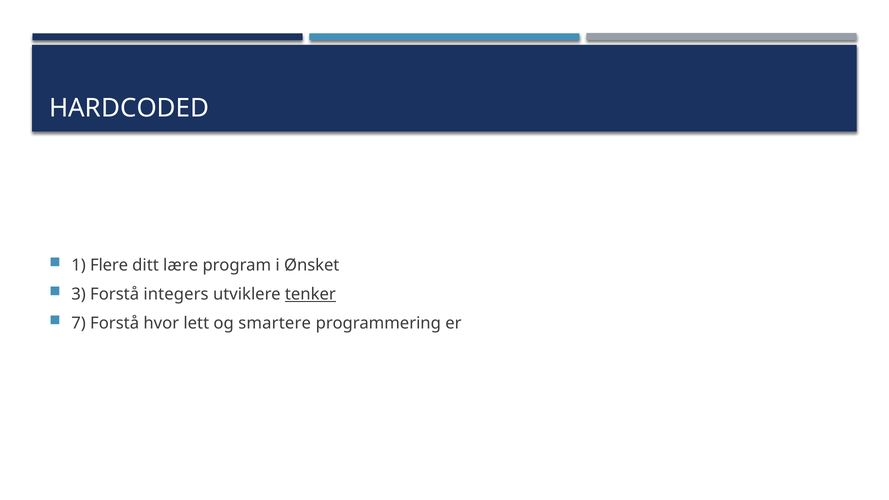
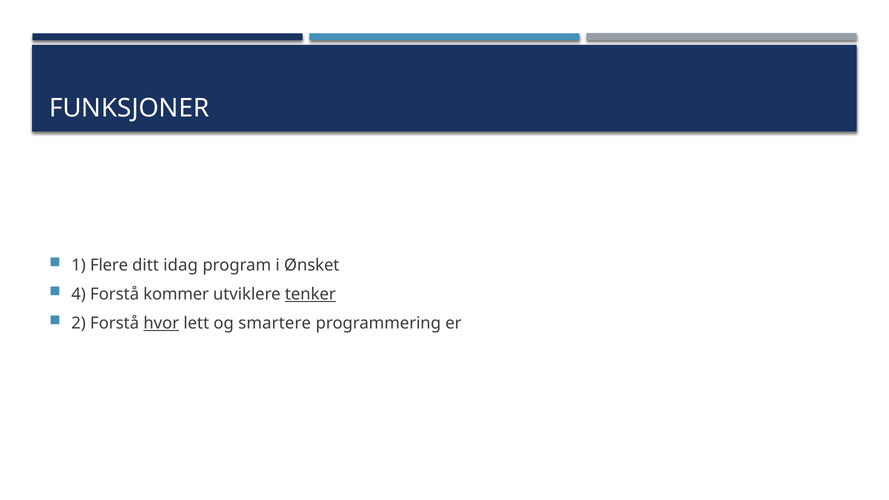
HARDCODED: HARDCODED -> FUNKSJONER
lære: lære -> idag
3: 3 -> 4
integers: integers -> kommer
7: 7 -> 2
hvor underline: none -> present
